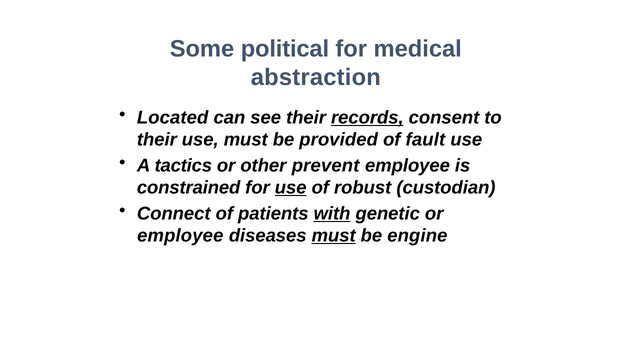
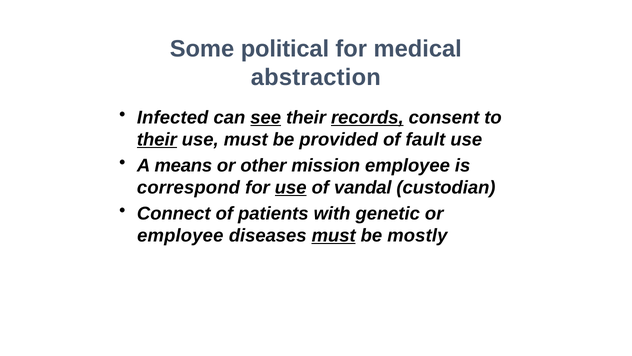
Located: Located -> Infected
see underline: none -> present
their at (157, 139) underline: none -> present
tactics: tactics -> means
prevent: prevent -> mission
constrained: constrained -> correspond
robust: robust -> vandal
with underline: present -> none
engine: engine -> mostly
